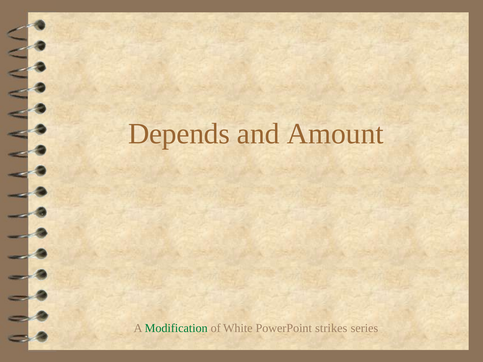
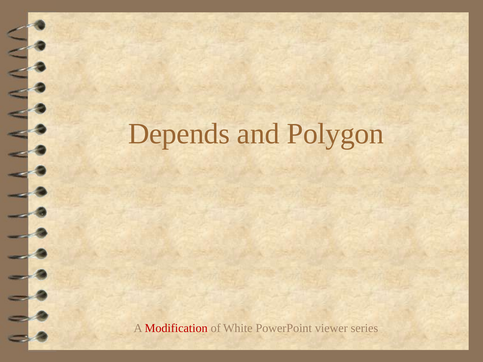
Amount: Amount -> Polygon
Modification colour: green -> red
strikes: strikes -> viewer
